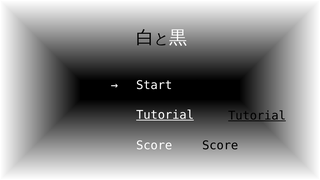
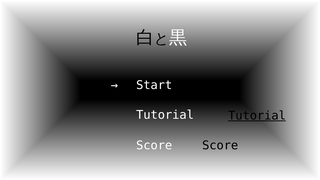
Tutorial at (165, 115) underline: present -> none
